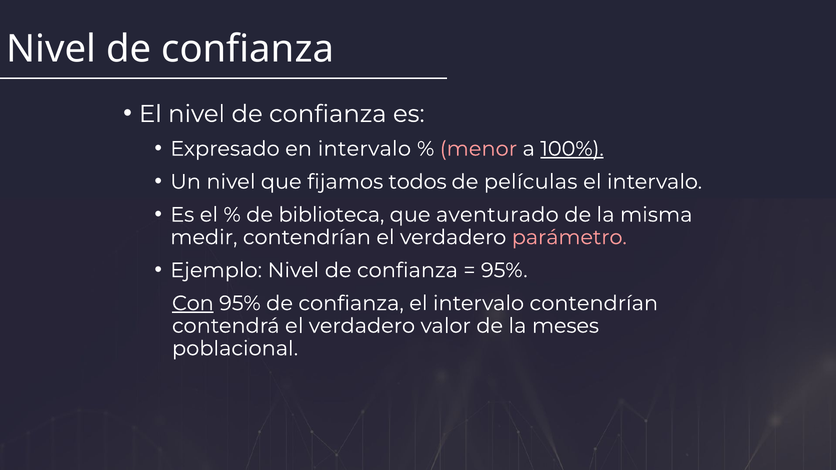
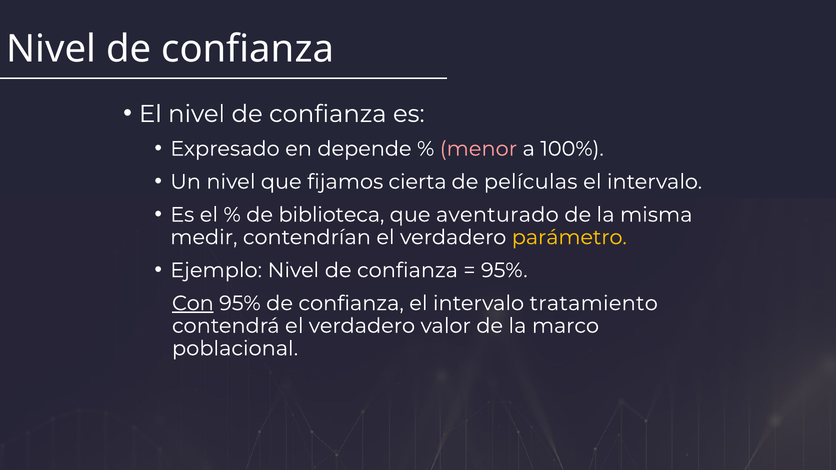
en intervalo: intervalo -> depende
100% underline: present -> none
todos: todos -> cierta
parámetro colour: pink -> yellow
intervalo contendrían: contendrían -> tratamiento
meses: meses -> marco
